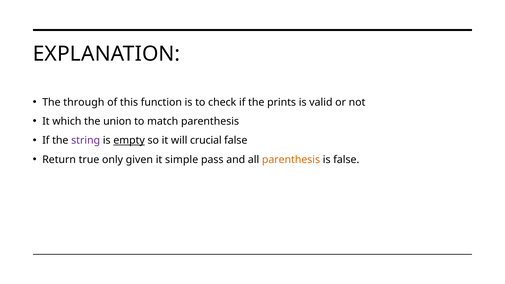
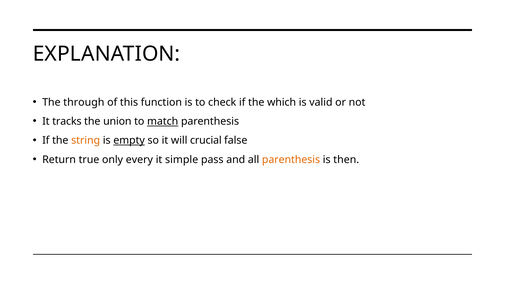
prints: prints -> which
which: which -> tracks
match underline: none -> present
string colour: purple -> orange
given: given -> every
is false: false -> then
